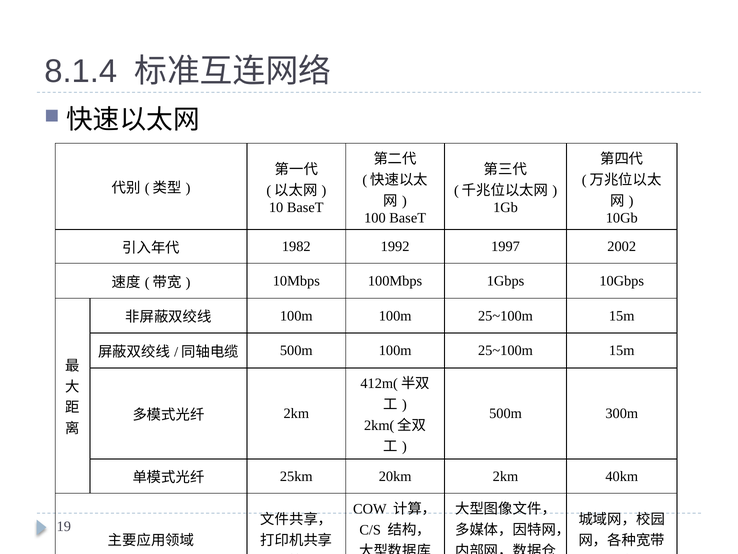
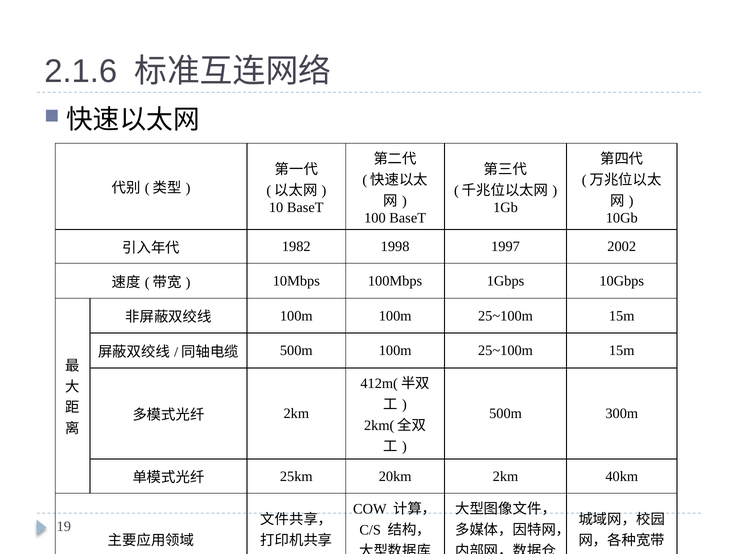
8.1.4: 8.1.4 -> 2.1.6
1992: 1992 -> 1998
